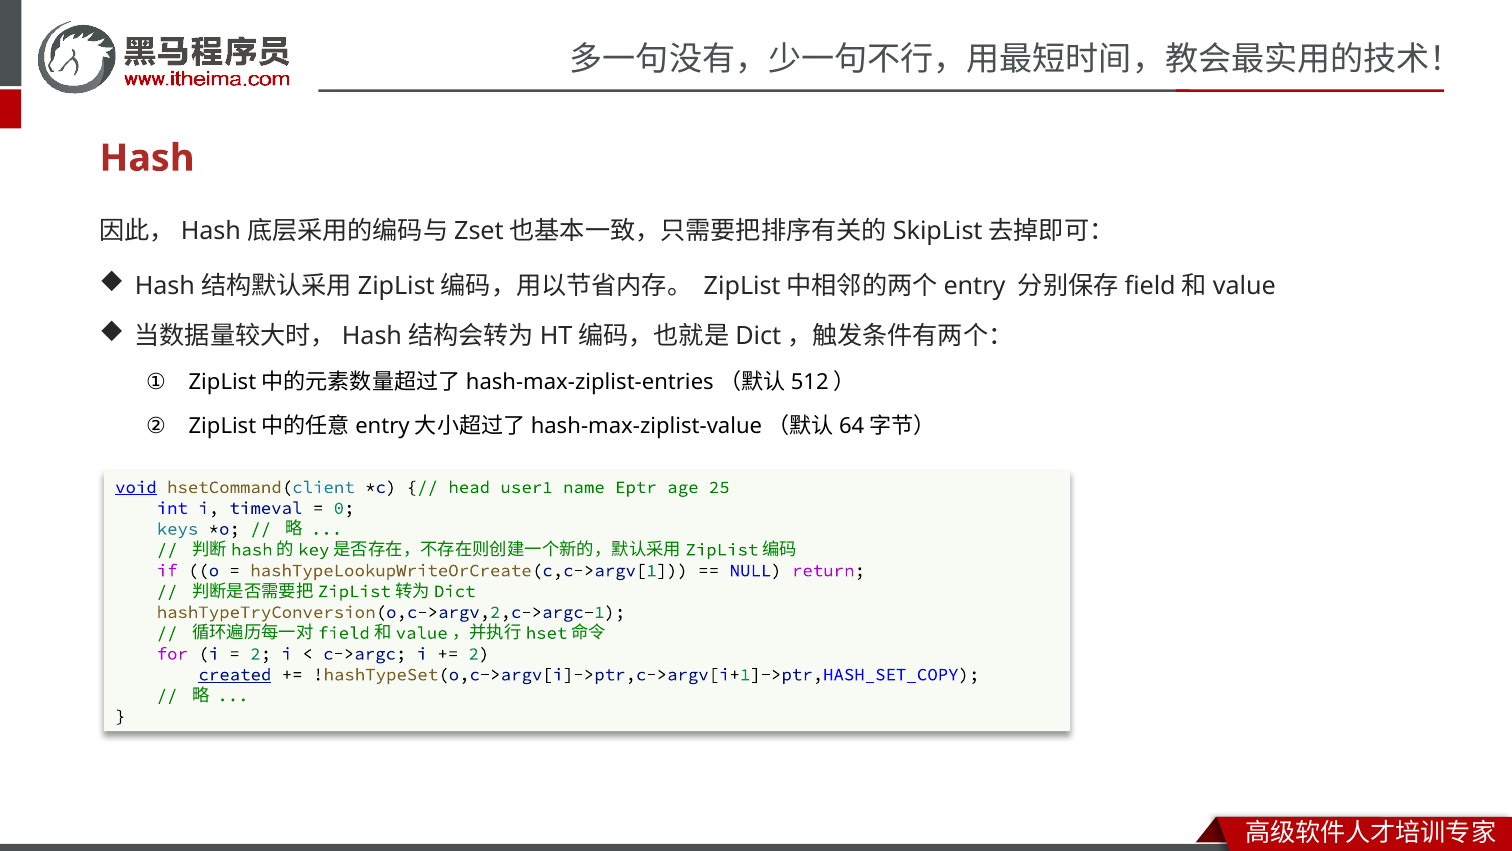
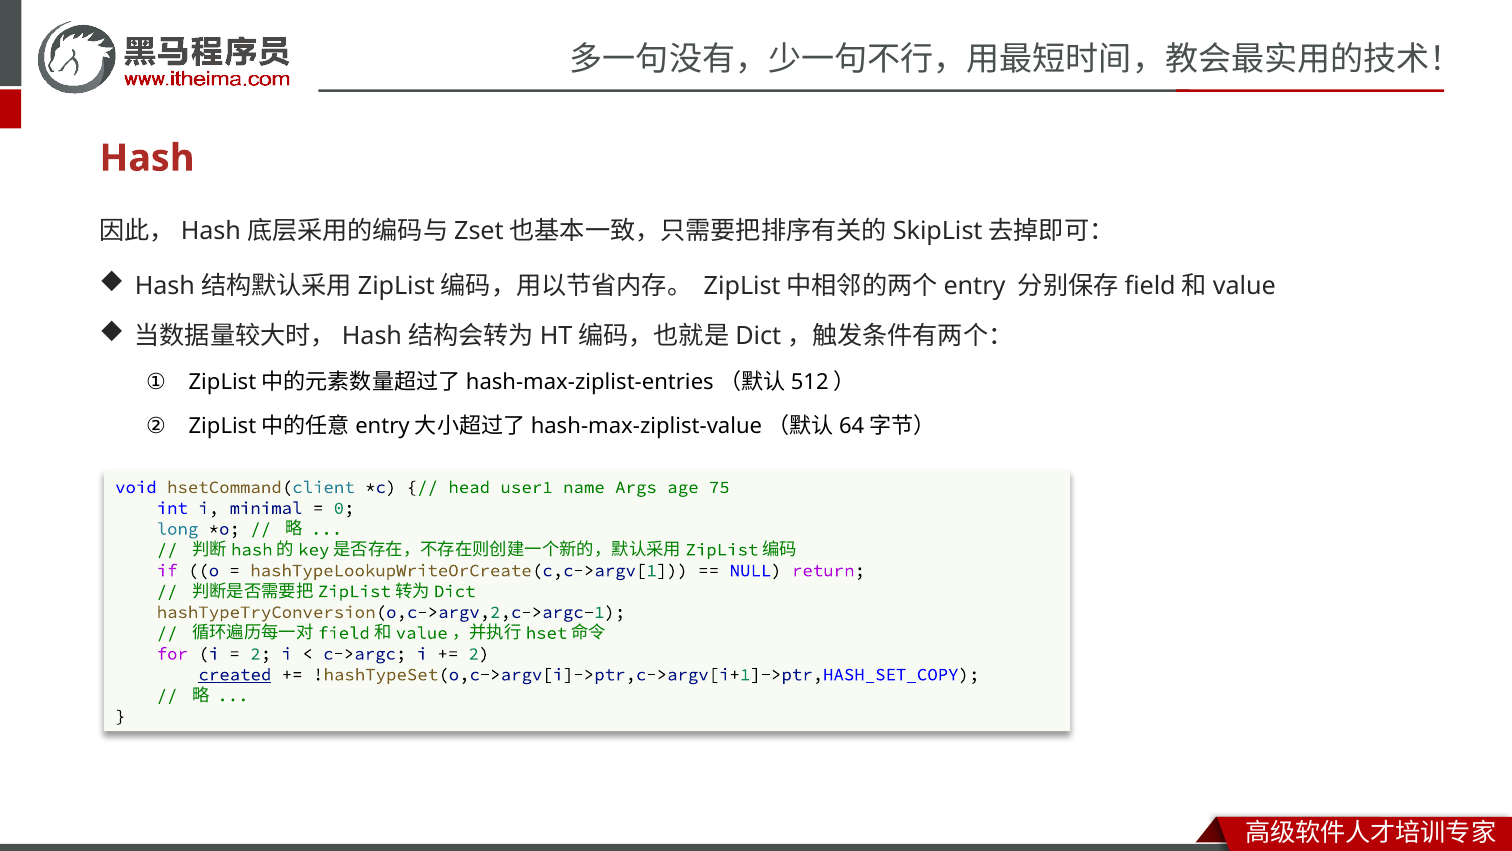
void underline: present -> none
Eptr: Eptr -> Args
25: 25 -> 75
timeval: timeval -> minimal
keys: keys -> long
